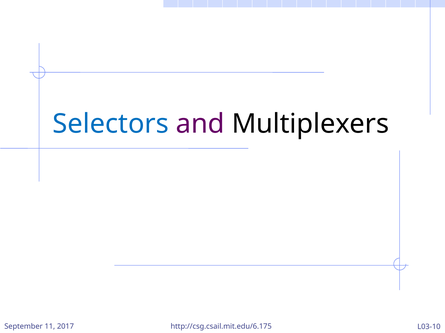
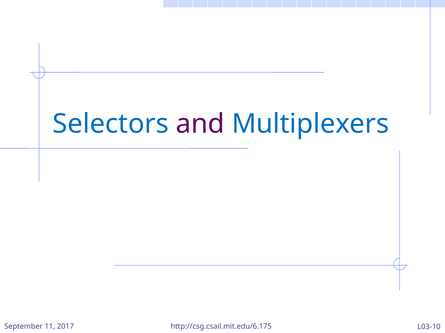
Multiplexers colour: black -> blue
